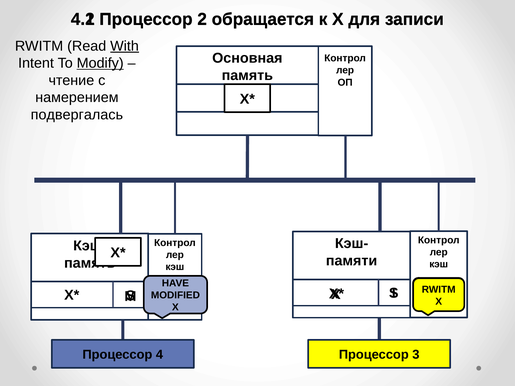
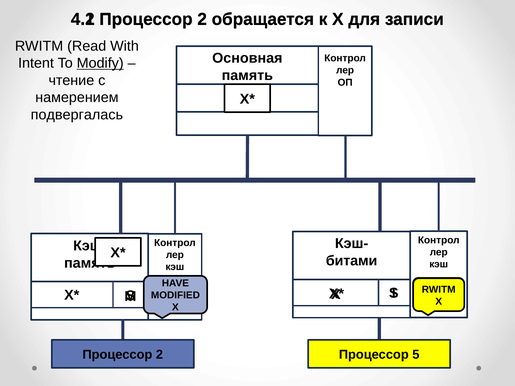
With underline: present -> none
памяти: памяти -> битами
4 at (159, 355): 4 -> 2
3: 3 -> 5
